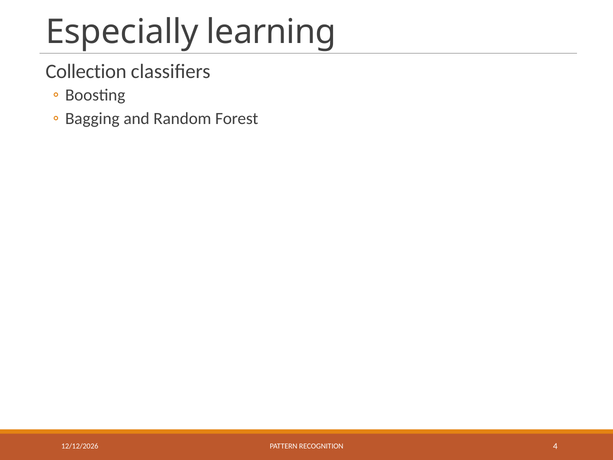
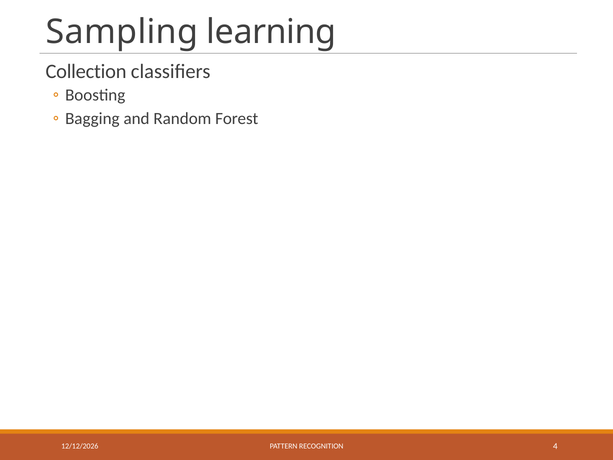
Especially: Especially -> Sampling
